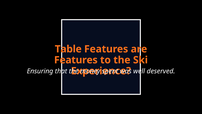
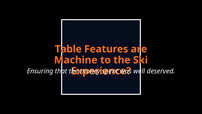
Features at (76, 60): Features -> Machine
